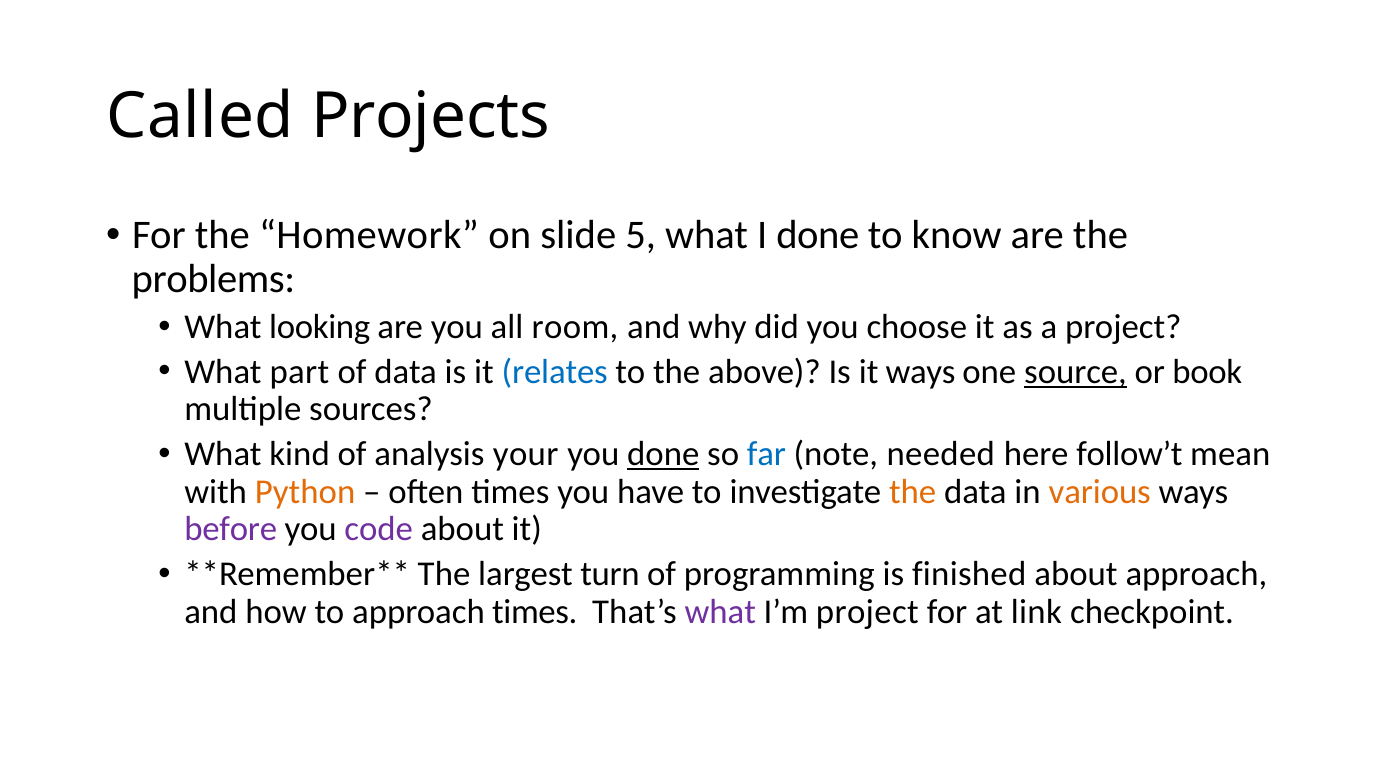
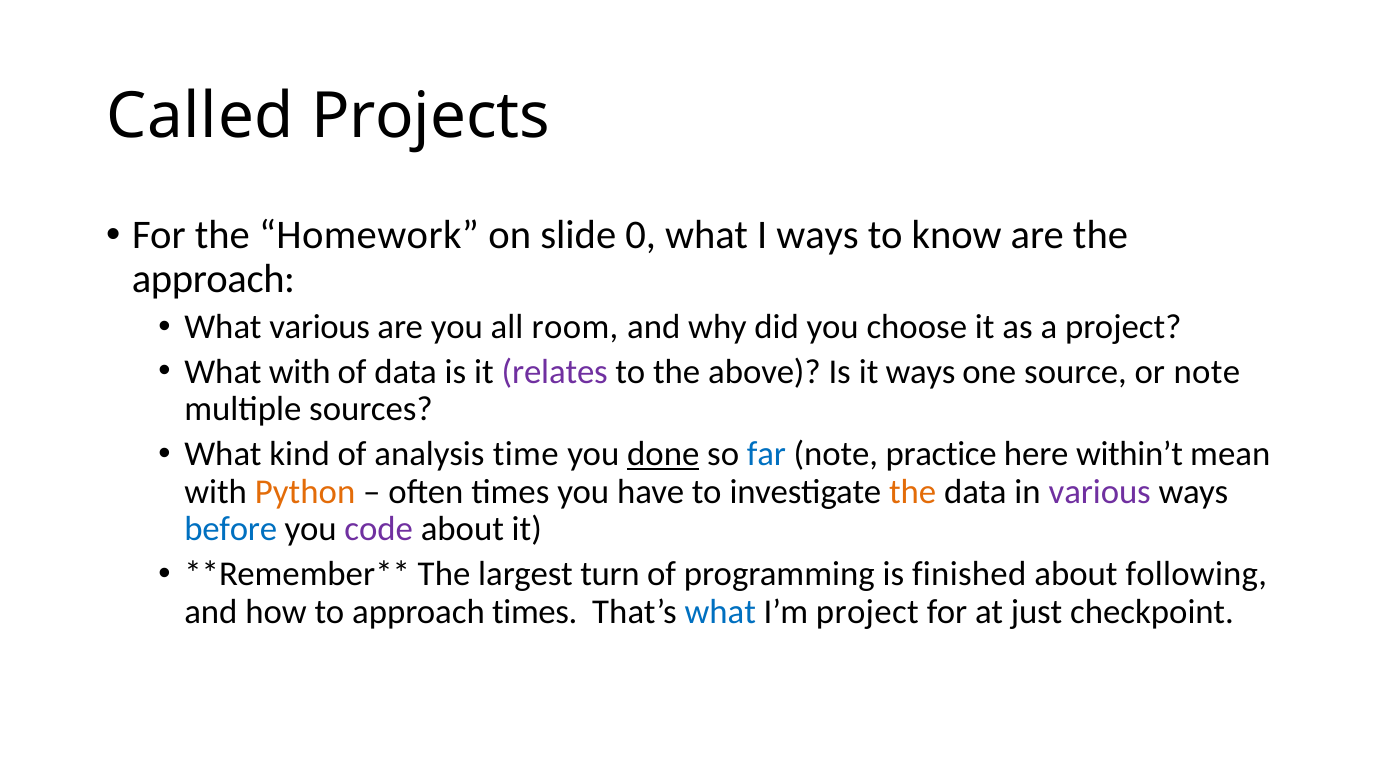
5: 5 -> 0
I done: done -> ways
problems at (213, 279): problems -> approach
What looking: looking -> various
What part: part -> with
relates colour: blue -> purple
source underline: present -> none
or book: book -> note
your: your -> time
needed: needed -> practice
follow’t: follow’t -> within’t
various at (1100, 492) colour: orange -> purple
before colour: purple -> blue
about approach: approach -> following
what at (720, 612) colour: purple -> blue
link: link -> just
